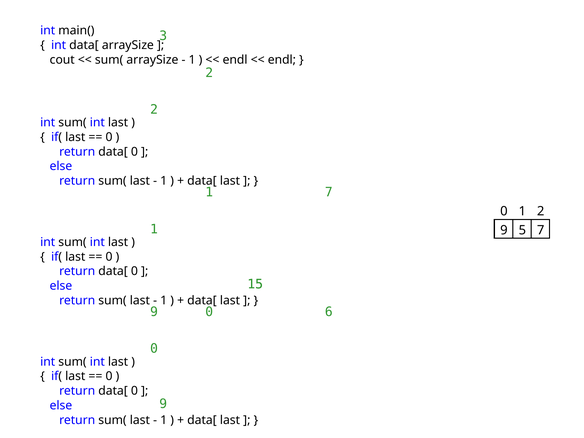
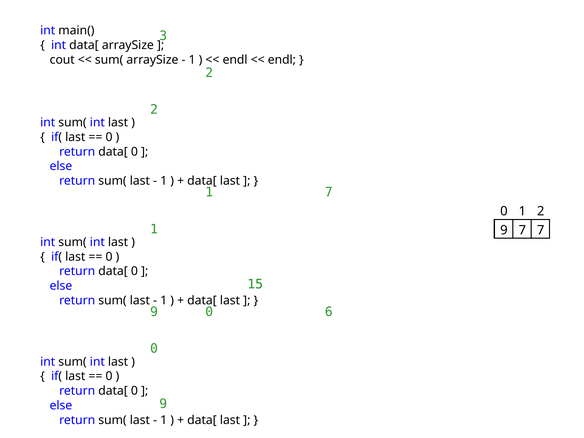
5 at (522, 230): 5 -> 7
